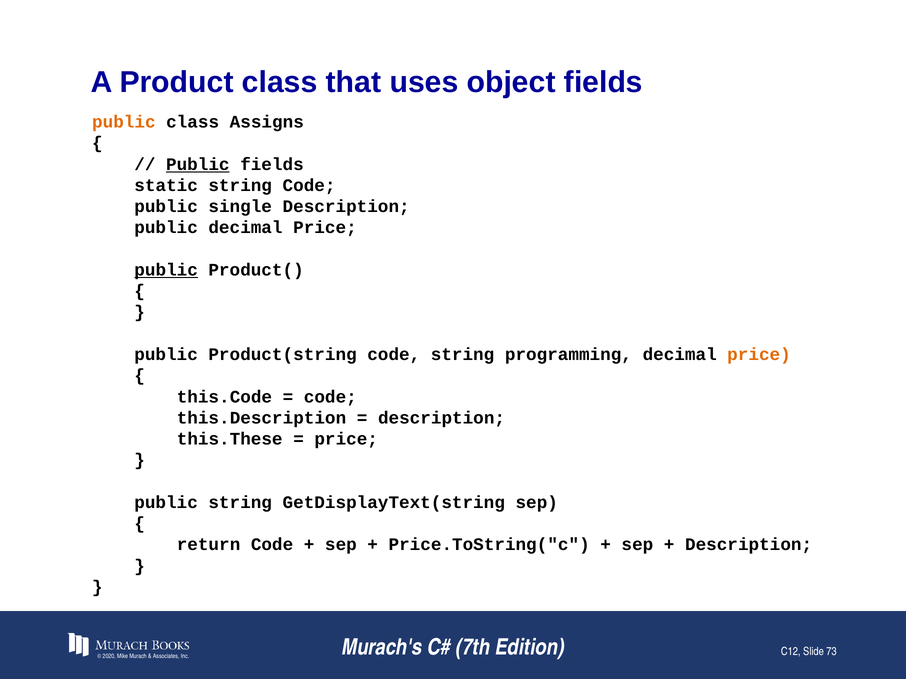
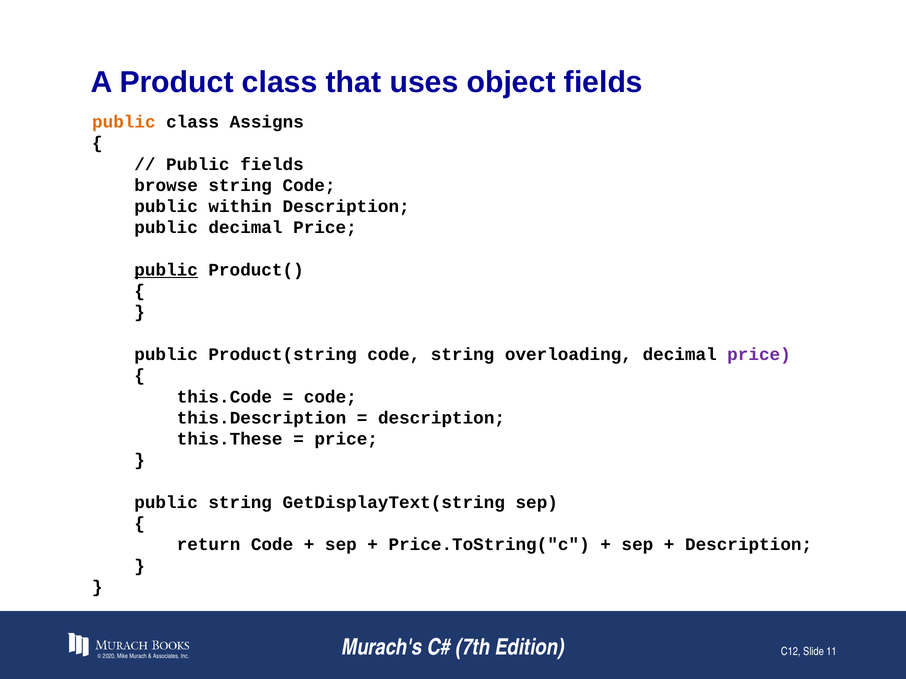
Public at (198, 164) underline: present -> none
static: static -> browse
single: single -> within
programming: programming -> overloading
price at (759, 355) colour: orange -> purple
73: 73 -> 11
